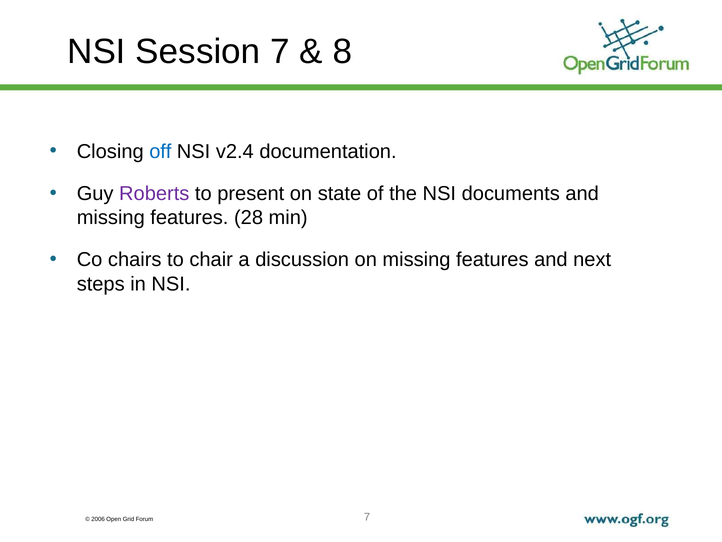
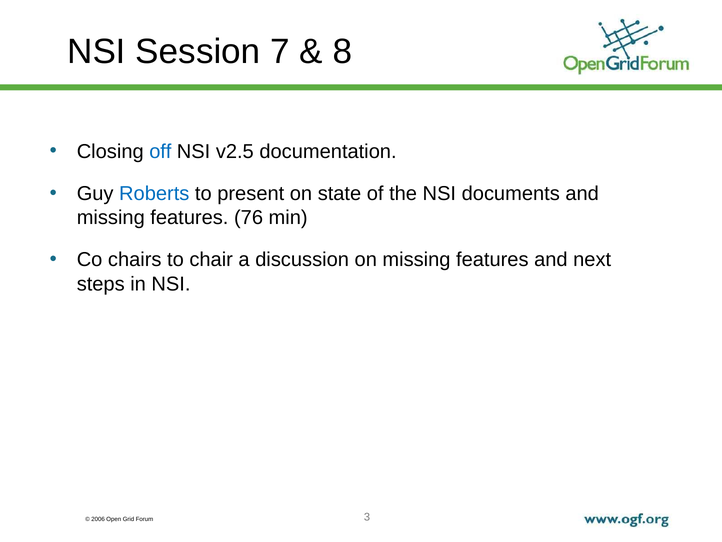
v2.4: v2.4 -> v2.5
Roberts colour: purple -> blue
28: 28 -> 76
7 at (367, 516): 7 -> 3
